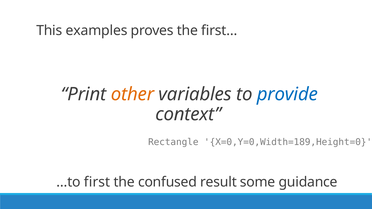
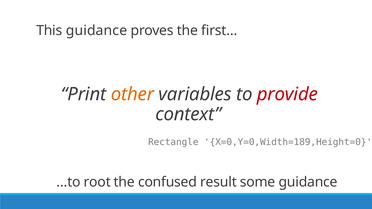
This examples: examples -> guidance
provide colour: blue -> red
first: first -> root
